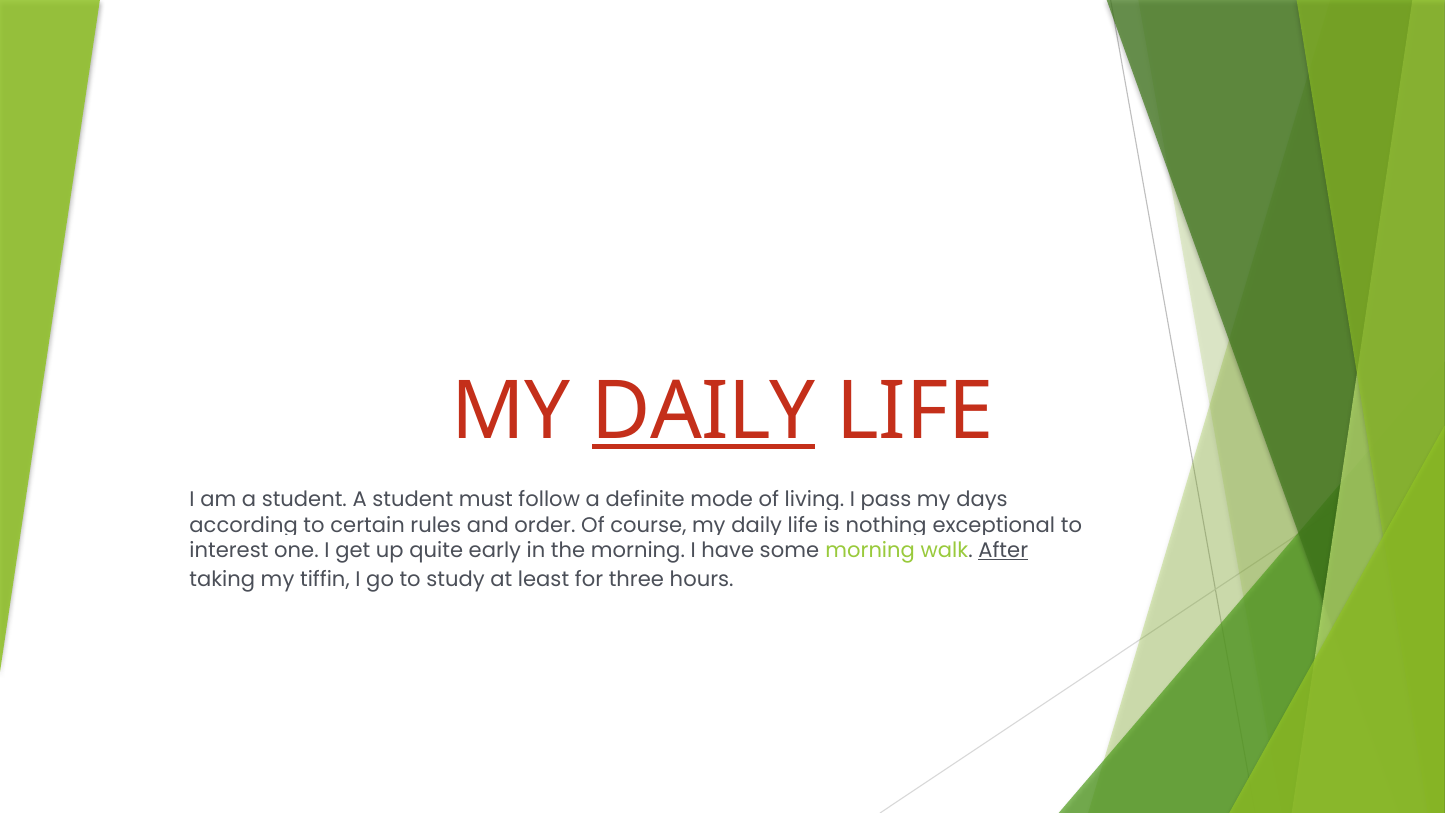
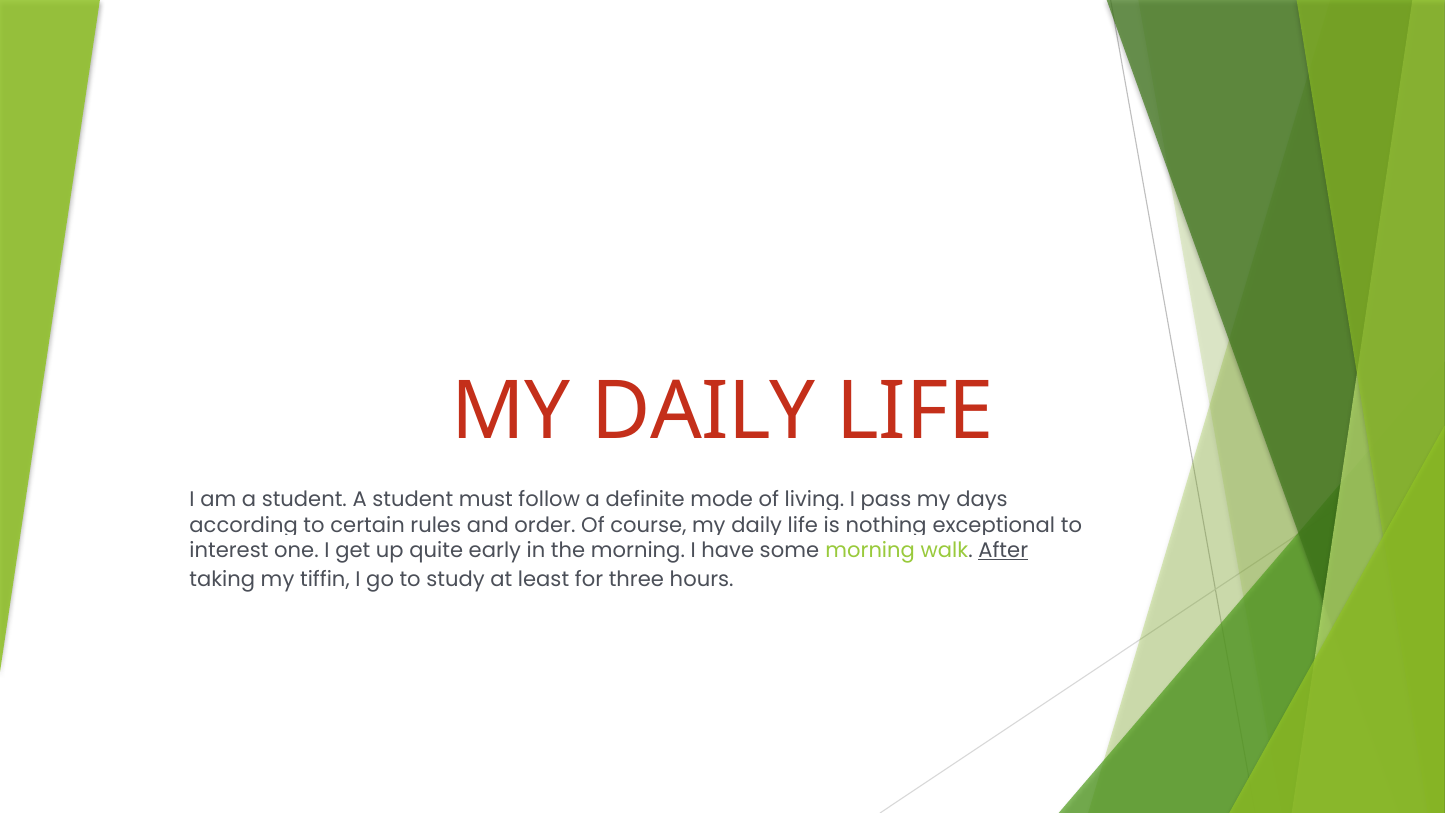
DAILY at (704, 412) underline: present -> none
